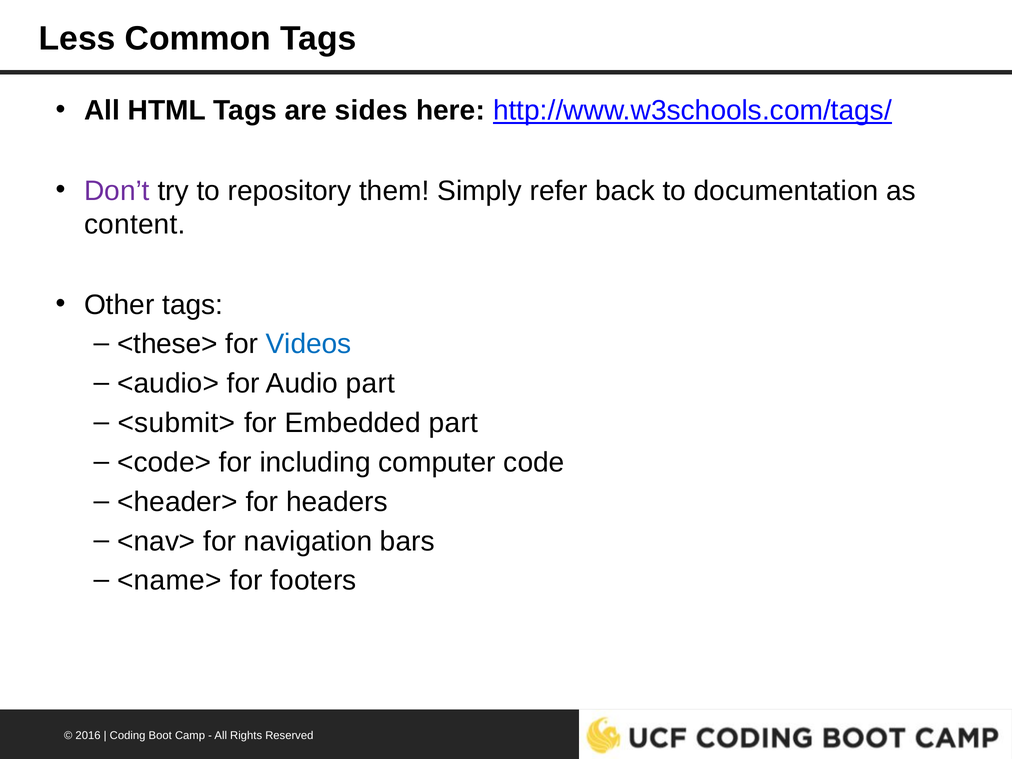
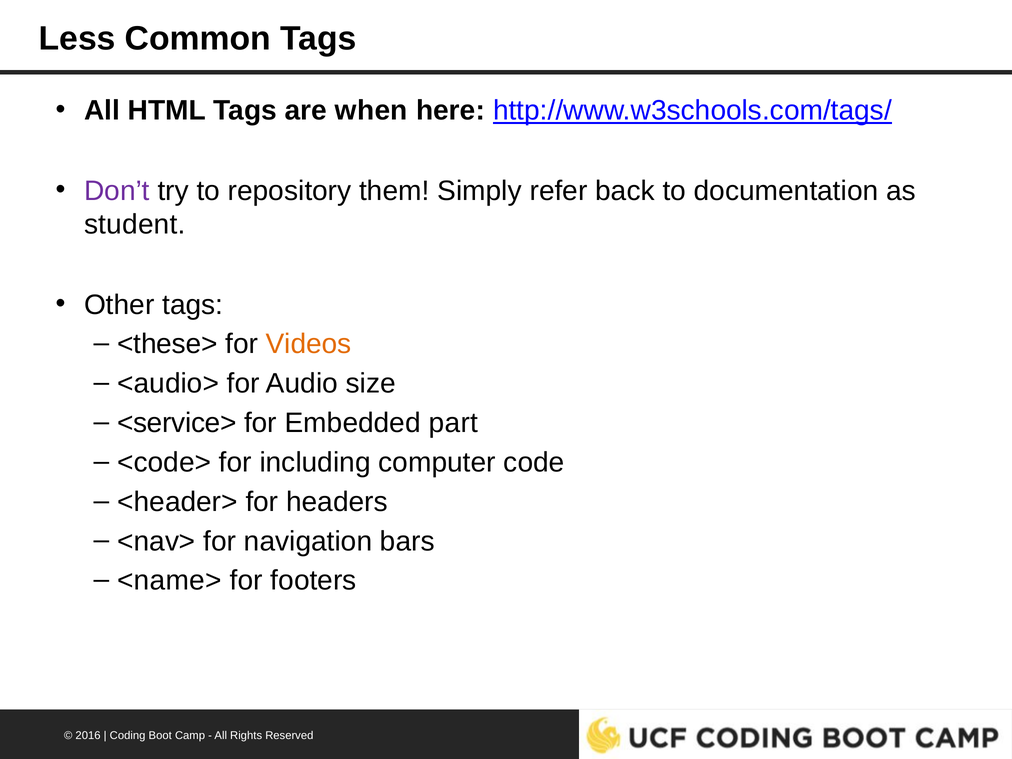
sides: sides -> when
content: content -> student
Videos colour: blue -> orange
Audio part: part -> size
<submit>: <submit> -> <service>
